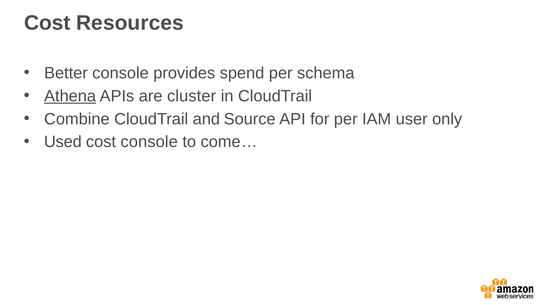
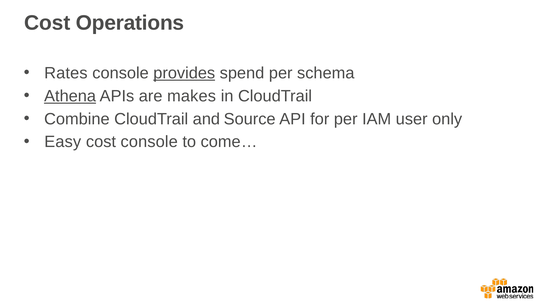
Resources: Resources -> Operations
Better: Better -> Rates
provides underline: none -> present
cluster: cluster -> makes
Used: Used -> Easy
